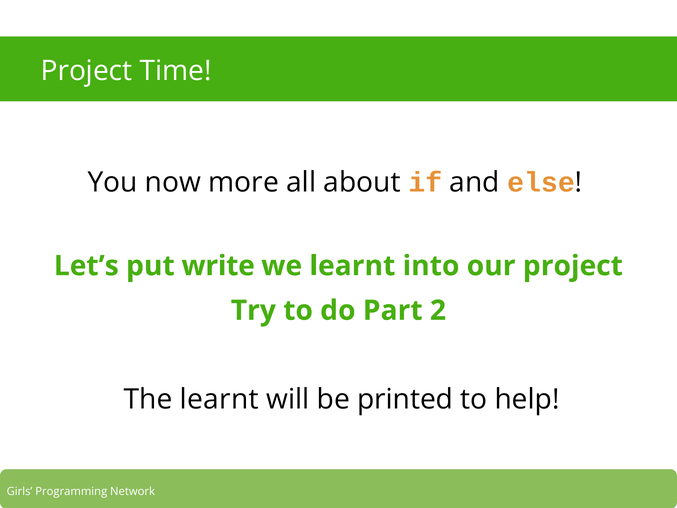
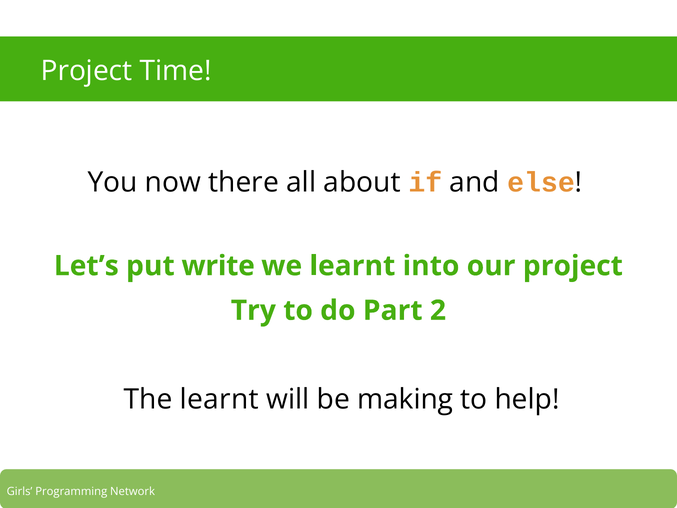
more: more -> there
printed: printed -> making
